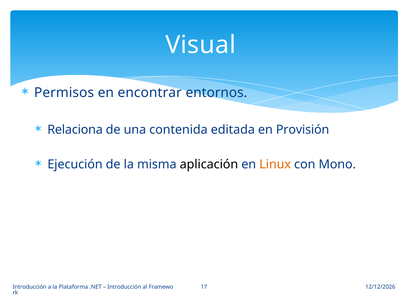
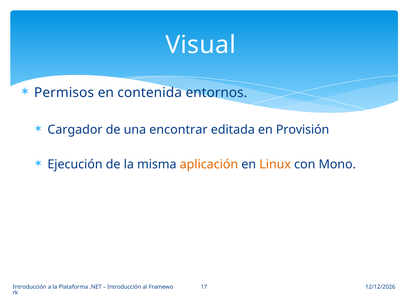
encontrar: encontrar -> contenida
Relaciona: Relaciona -> Cargador
contenida: contenida -> encontrar
aplicación colour: black -> orange
